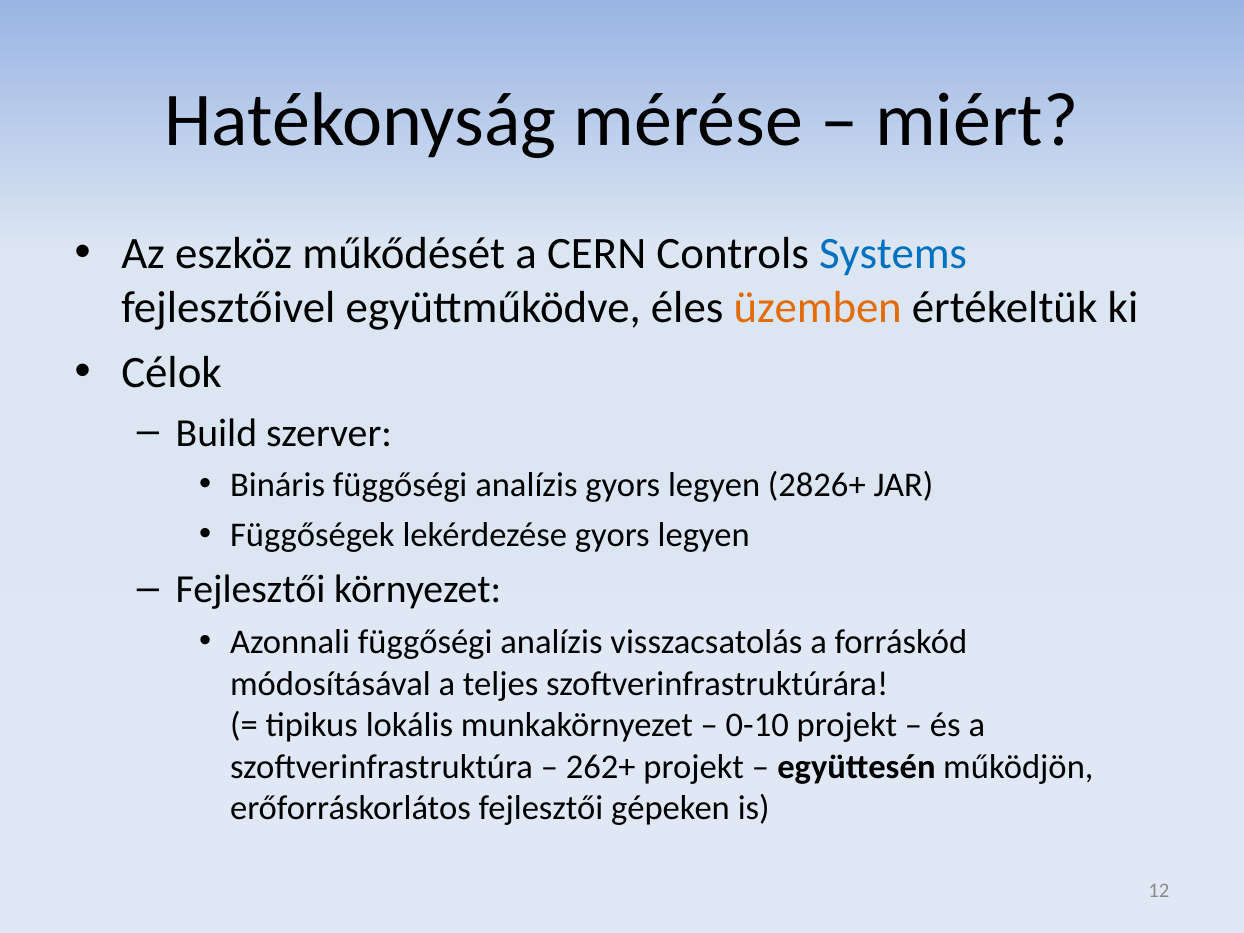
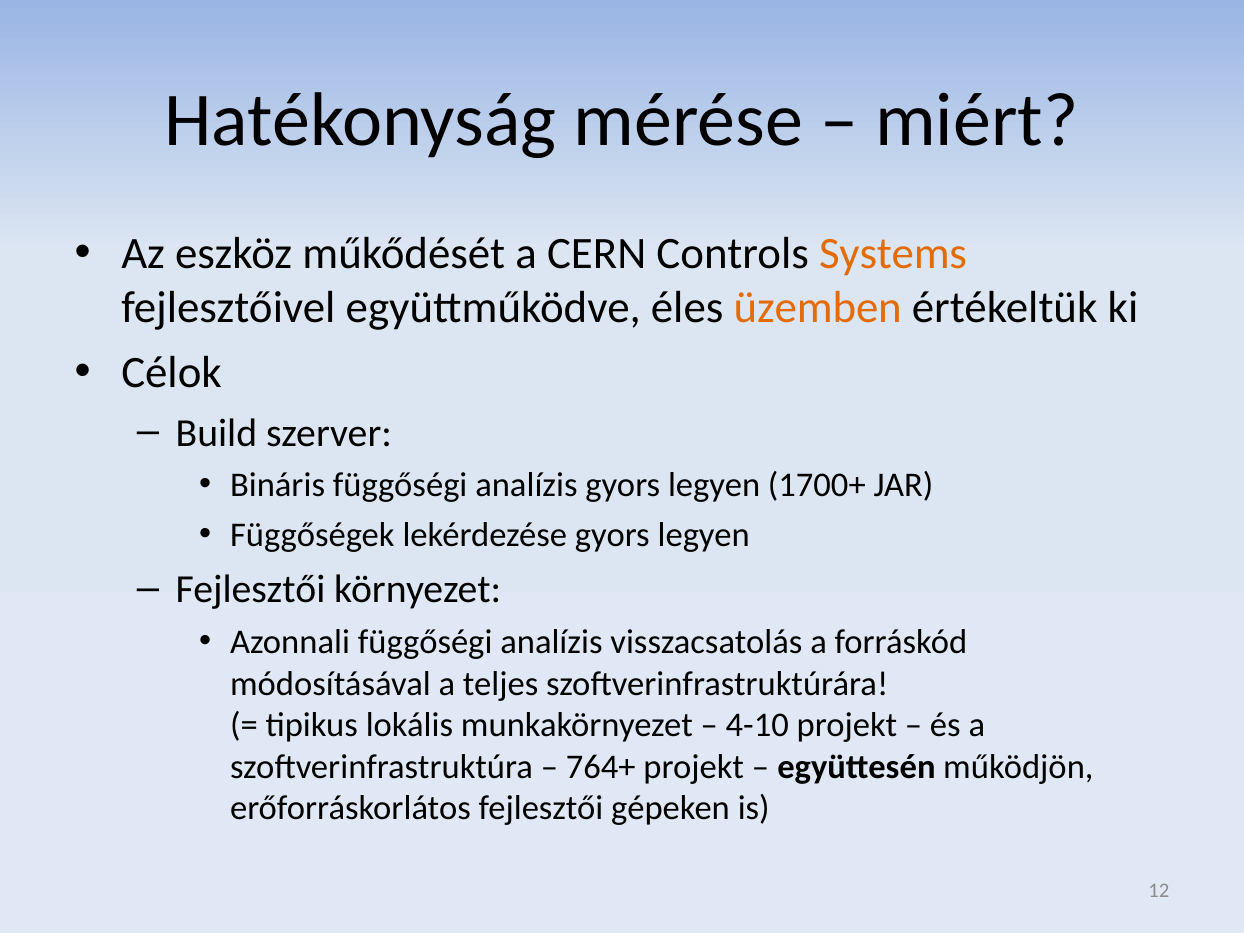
Systems colour: blue -> orange
2826+: 2826+ -> 1700+
0-10: 0-10 -> 4-10
262+: 262+ -> 764+
